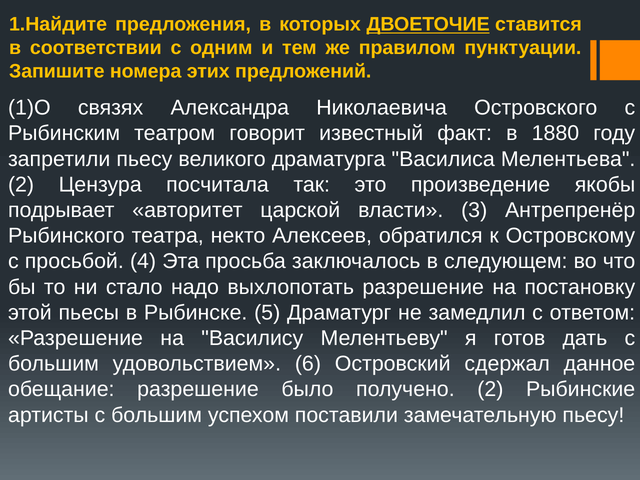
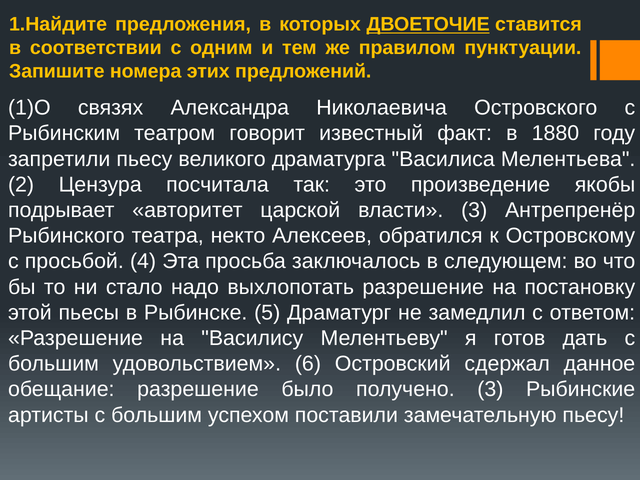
получено 2: 2 -> 3
